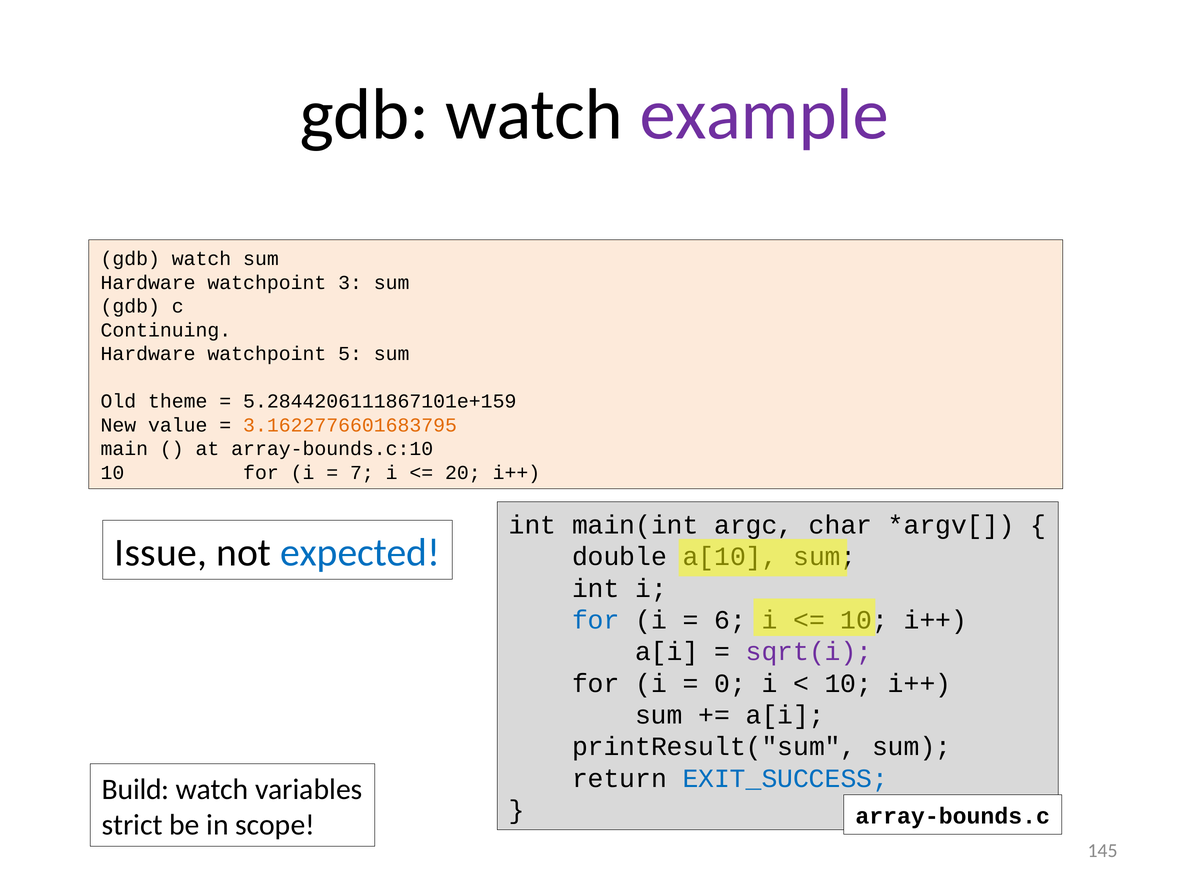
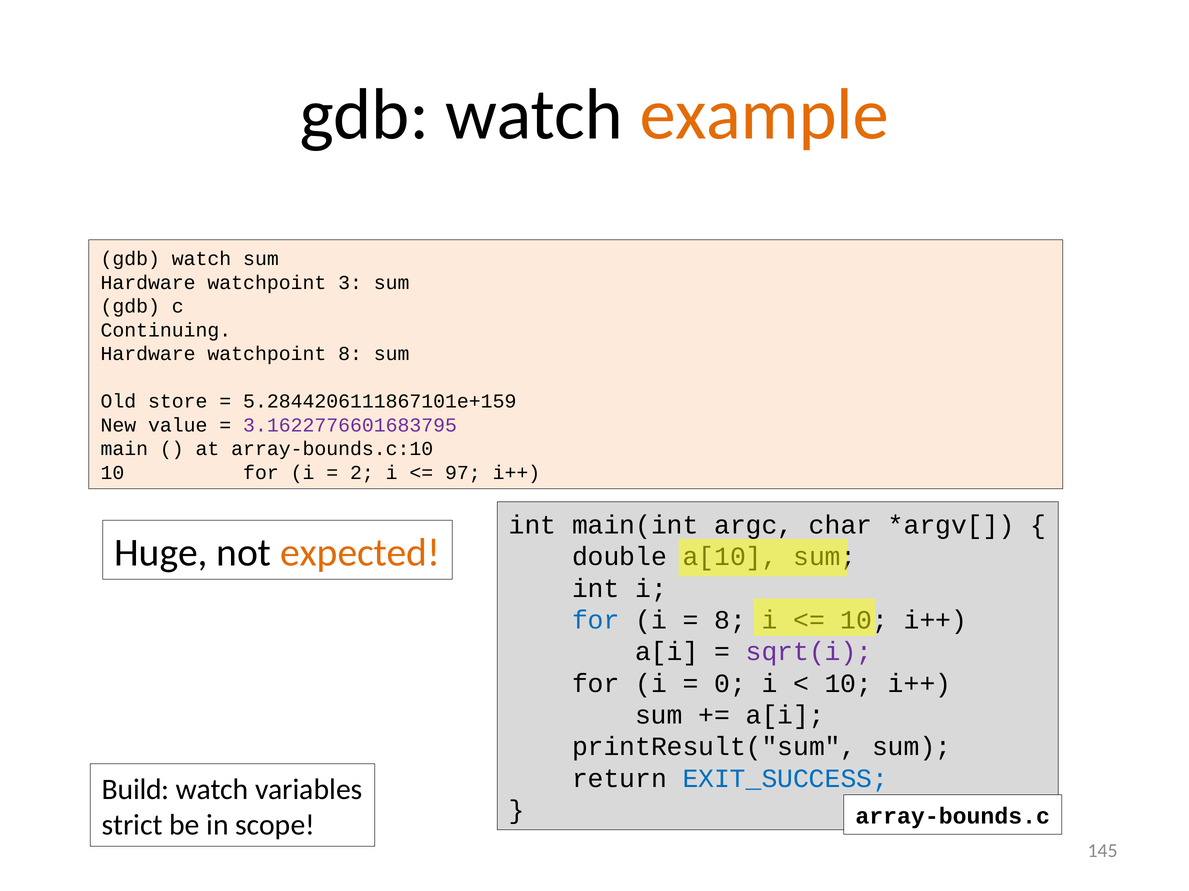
example colour: purple -> orange
watchpoint 5: 5 -> 8
theme: theme -> store
3.1622776601683795 colour: orange -> purple
7: 7 -> 2
20: 20 -> 97
Issue: Issue -> Huge
expected colour: blue -> orange
6 at (730, 621): 6 -> 8
